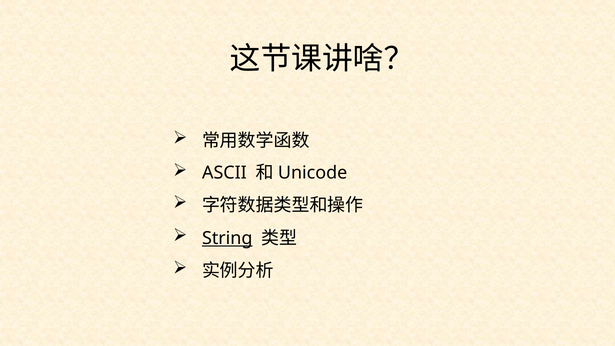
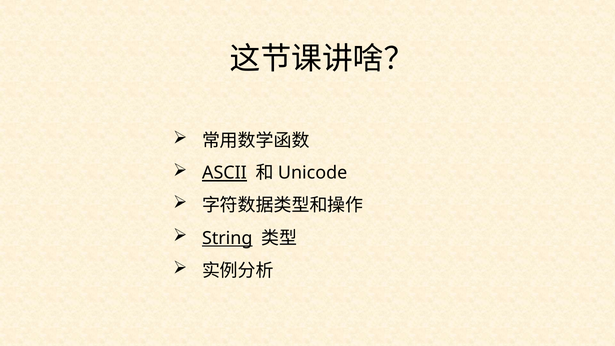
ASCII underline: none -> present
